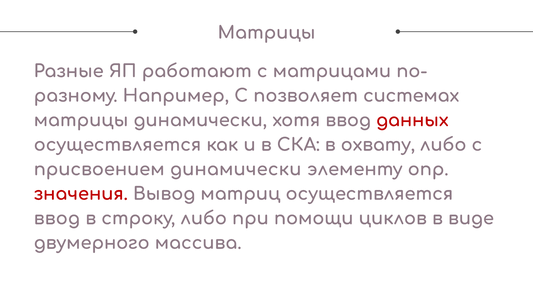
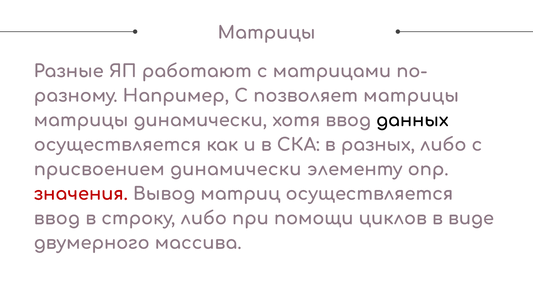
позволяет системах: системах -> матрицы
данных colour: red -> black
охвату: охвату -> разных
